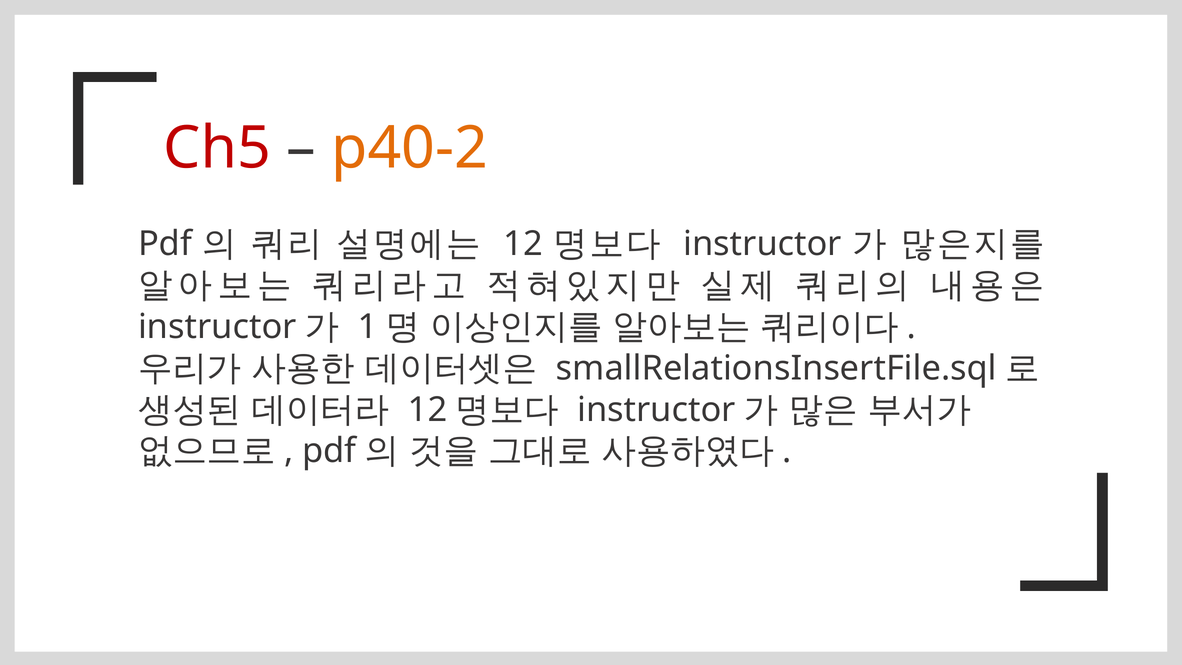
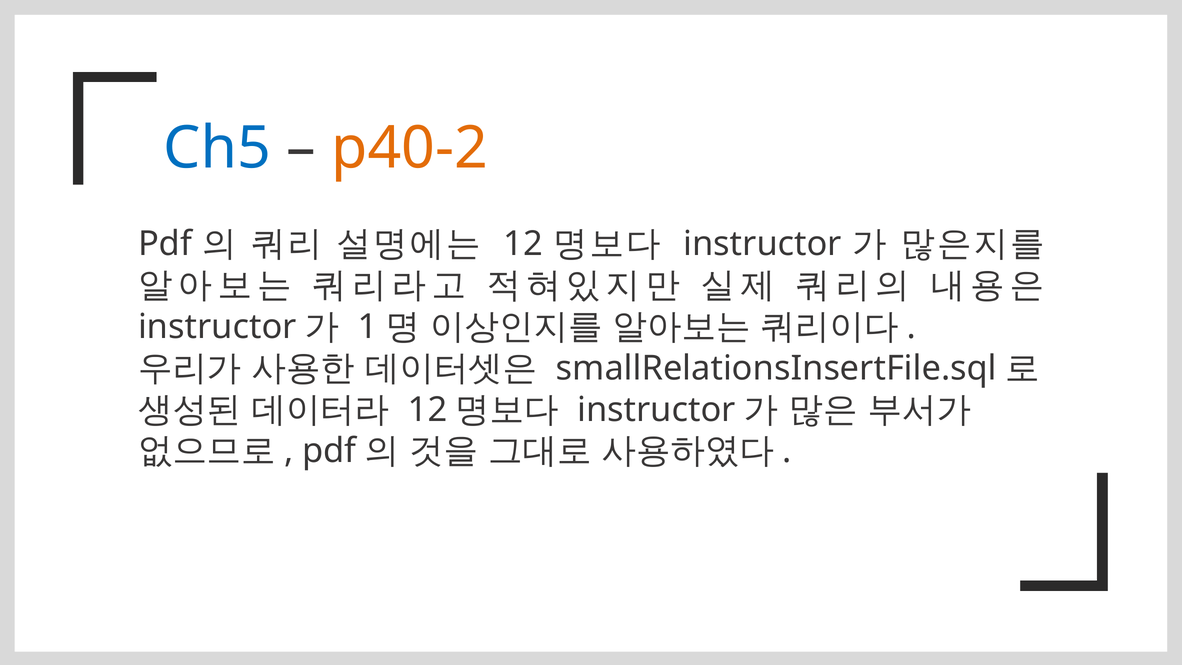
Ch5 colour: red -> blue
